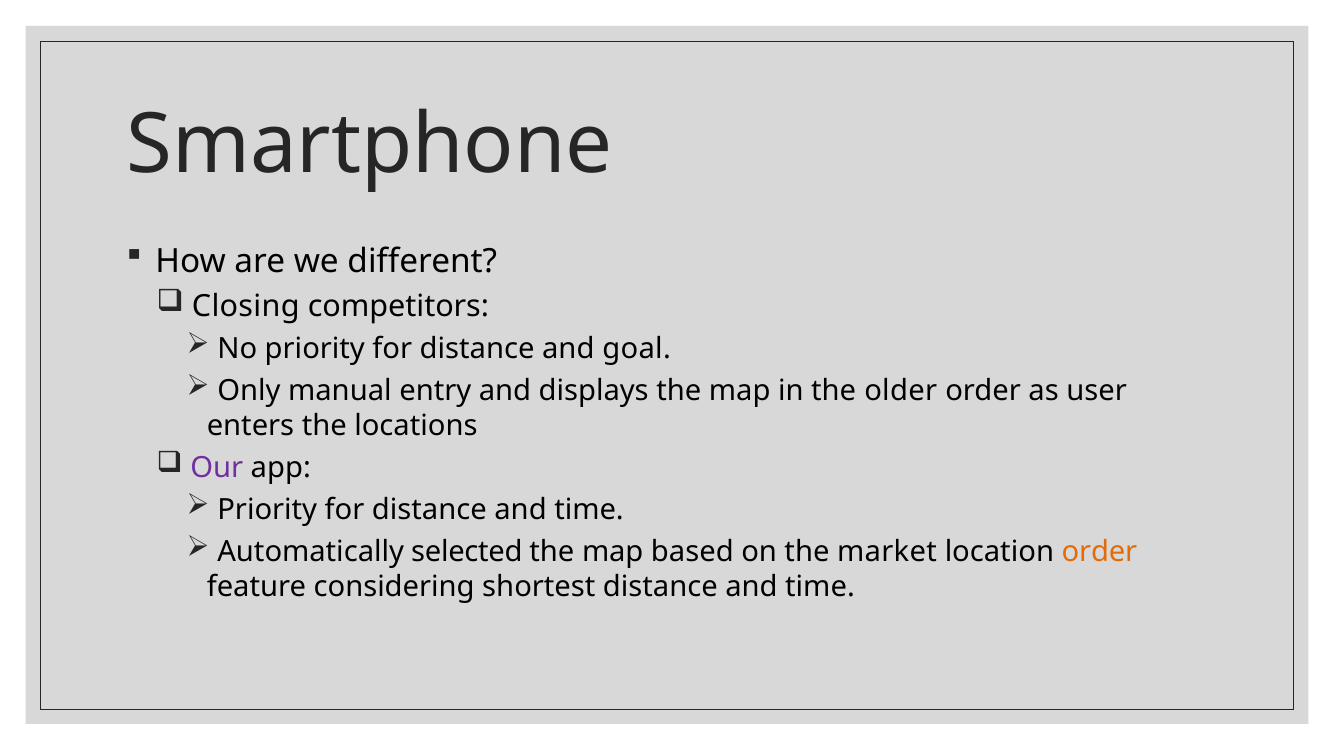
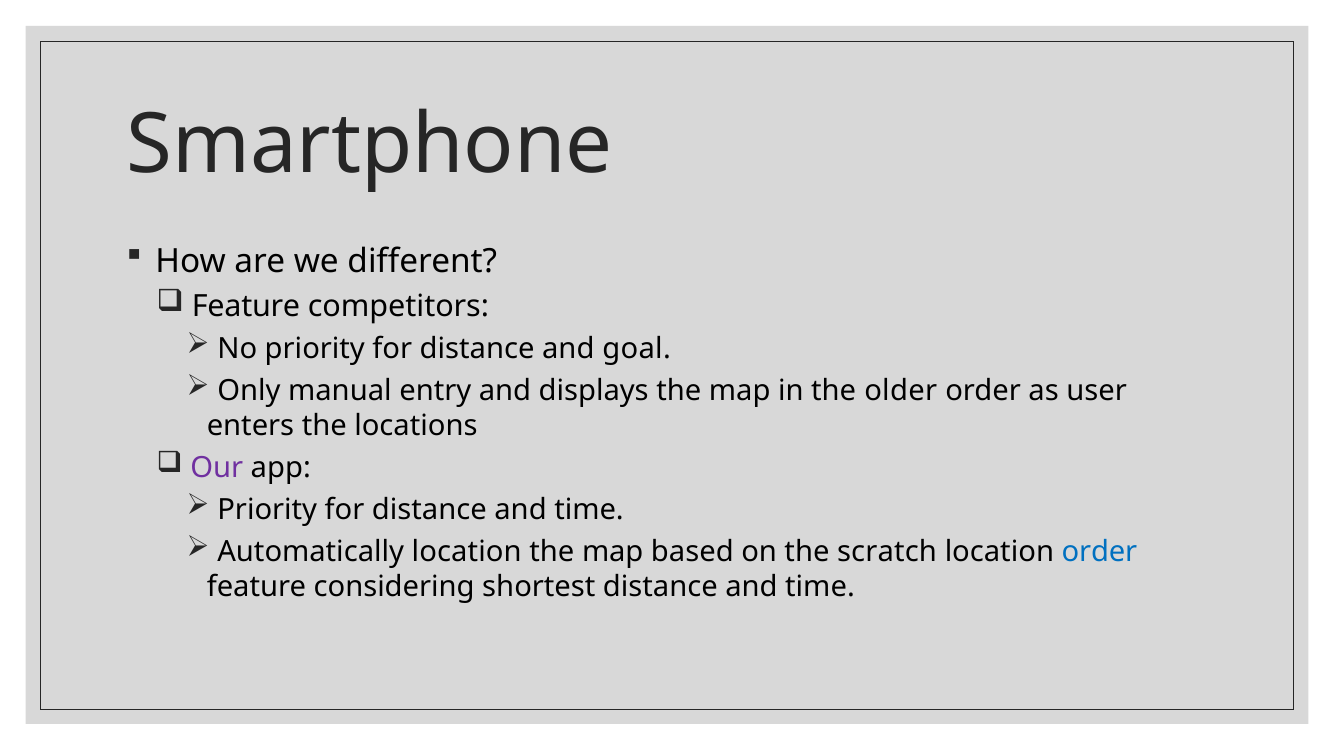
Closing at (246, 306): Closing -> Feature
Automatically selected: selected -> location
market: market -> scratch
order at (1099, 552) colour: orange -> blue
